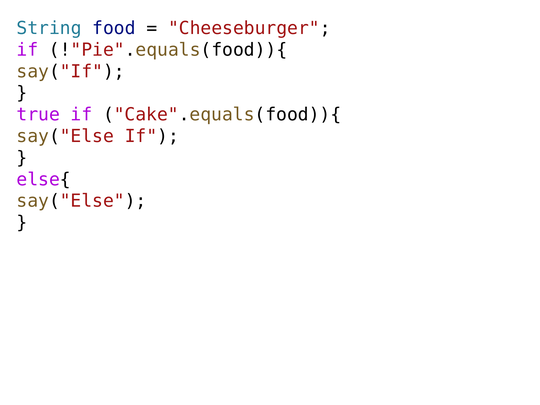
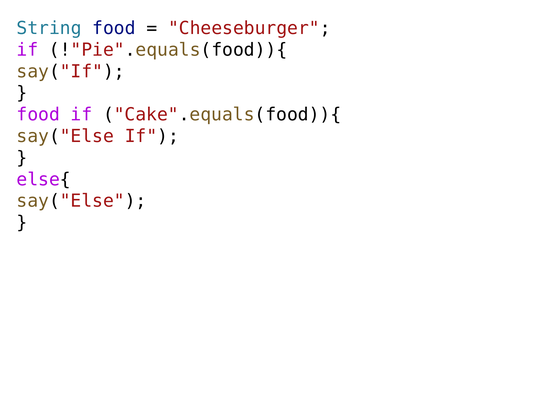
true at (38, 115): true -> food
